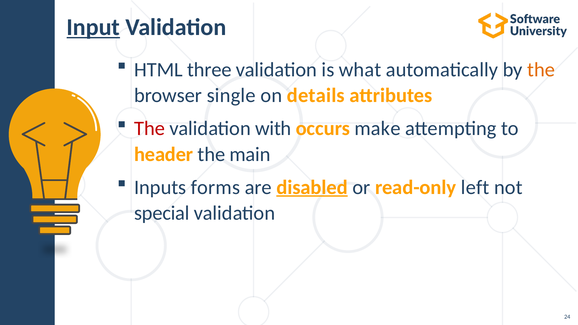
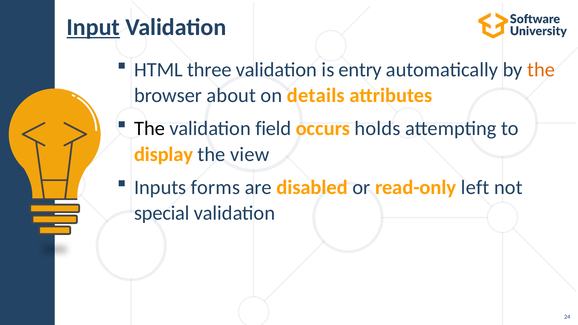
what: what -> entry
single: single -> about
The at (150, 129) colour: red -> black
with: with -> field
make: make -> holds
header: header -> display
main: main -> view
disabled underline: present -> none
